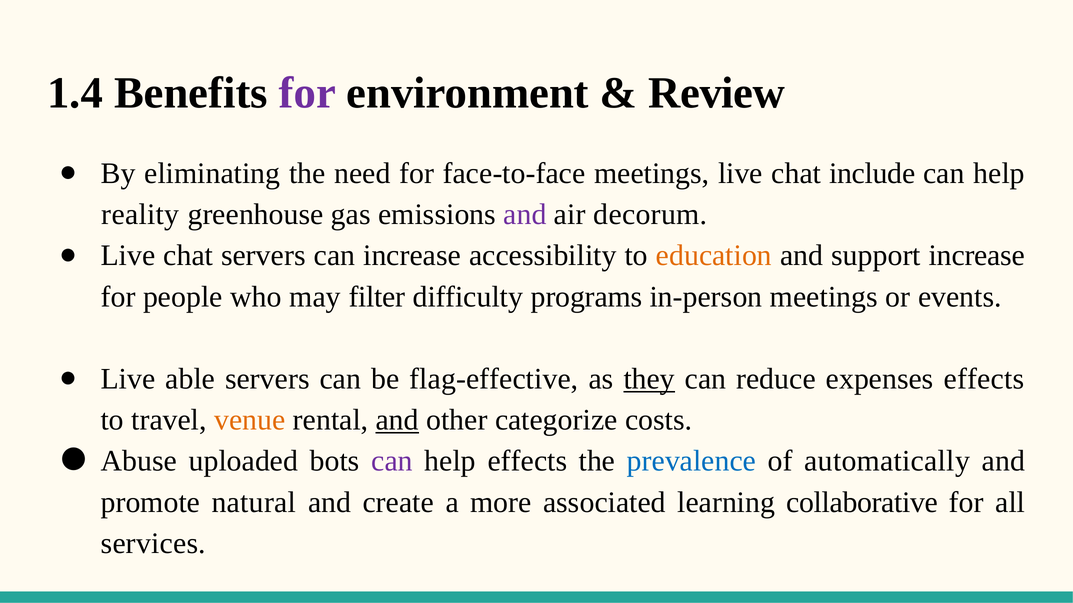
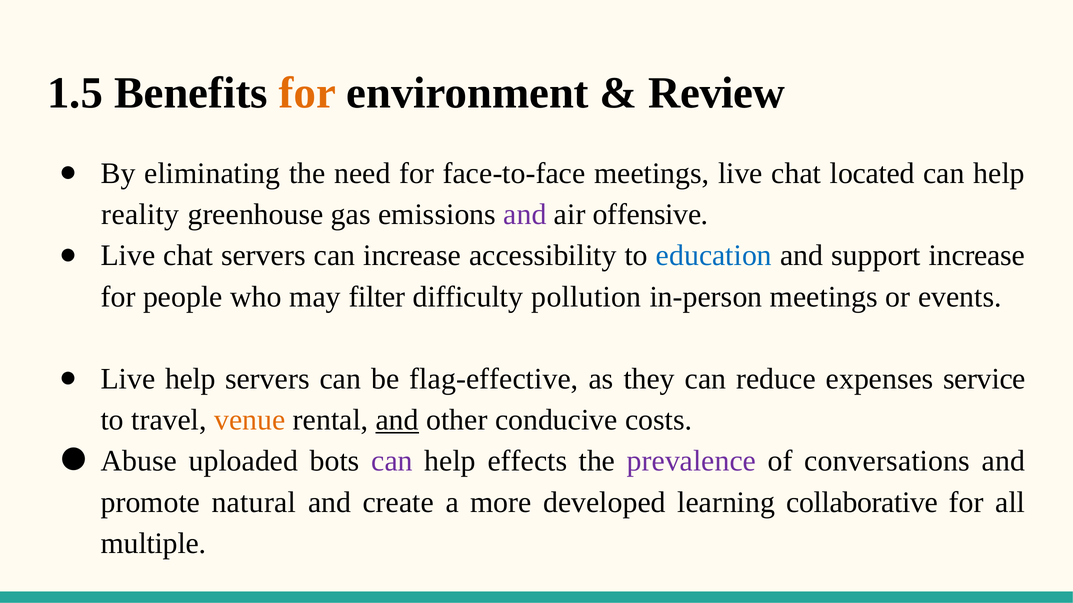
1.4: 1.4 -> 1.5
for at (307, 93) colour: purple -> orange
include: include -> located
decorum: decorum -> offensive
education colour: orange -> blue
programs: programs -> pollution
Live able: able -> help
they underline: present -> none
expenses effects: effects -> service
categorize: categorize -> conducive
prevalence colour: blue -> purple
automatically: automatically -> conversations
associated: associated -> developed
services: services -> multiple
